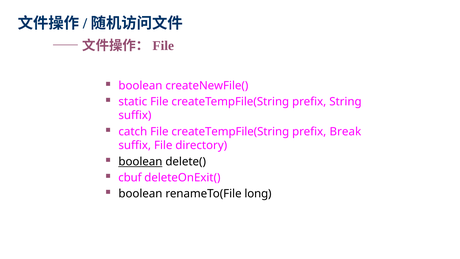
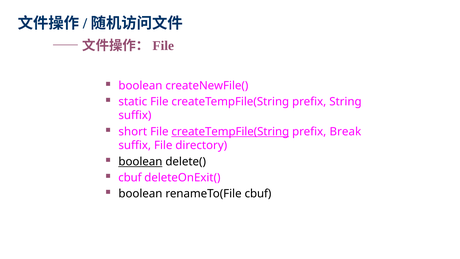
catch: catch -> short
createTempFile(String at (230, 132) underline: none -> present
renameTo(File long: long -> cbuf
